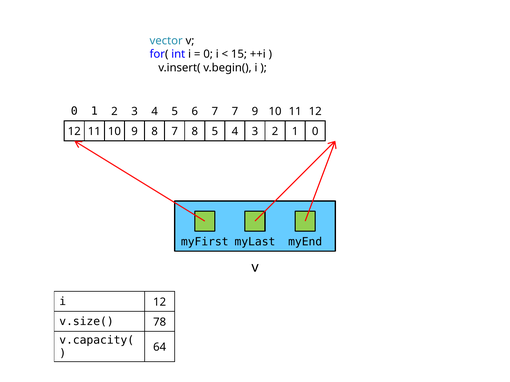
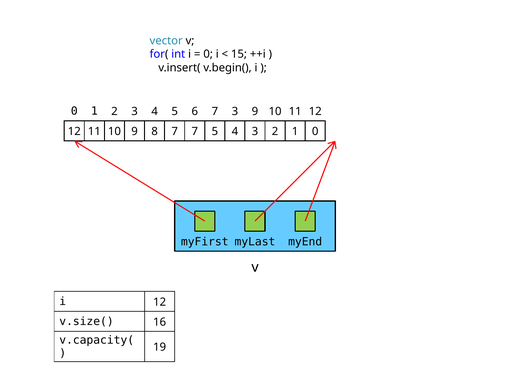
7 7: 7 -> 3
7 8: 8 -> 7
78: 78 -> 16
64: 64 -> 19
